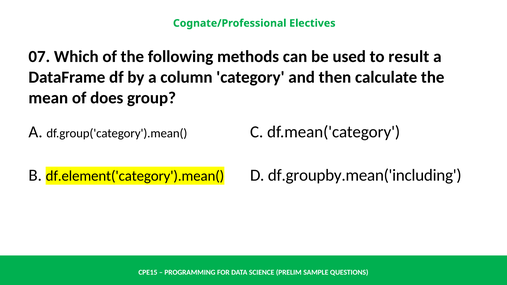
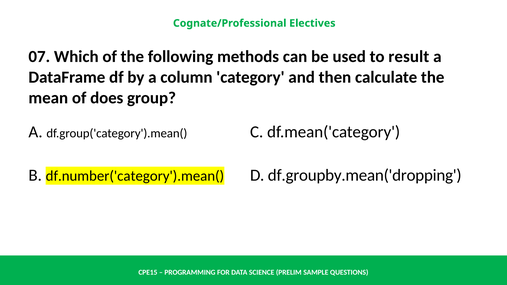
df.element('category').mean(: df.element('category').mean( -> df.number('category').mean(
df.groupby.mean('including: df.groupby.mean('including -> df.groupby.mean('dropping
